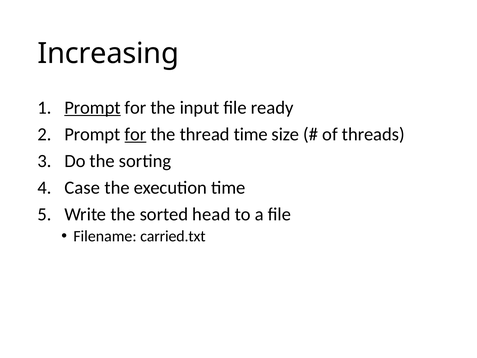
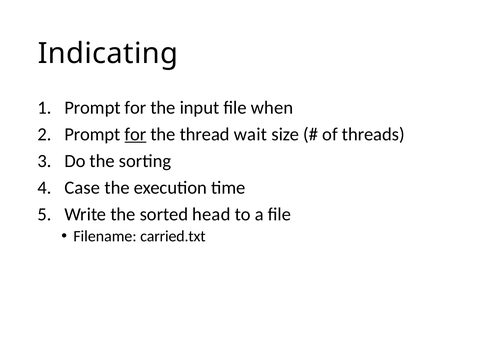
Increasing: Increasing -> Indicating
Prompt at (92, 108) underline: present -> none
ready: ready -> when
thread time: time -> wait
